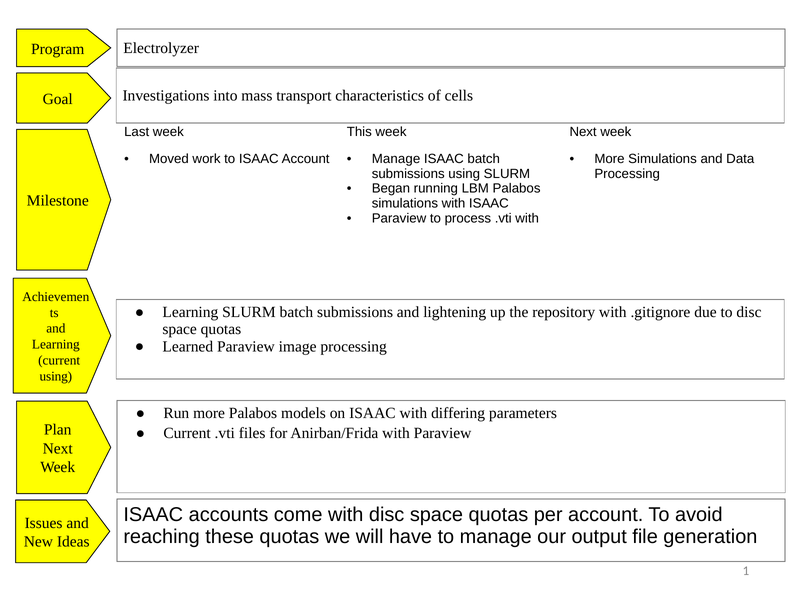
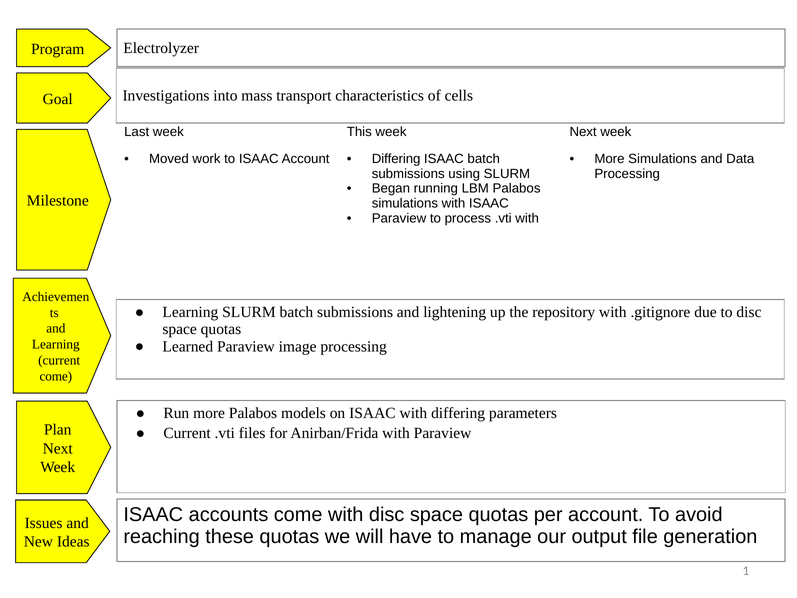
Manage at (396, 159): Manage -> Differing
using at (56, 376): using -> come
